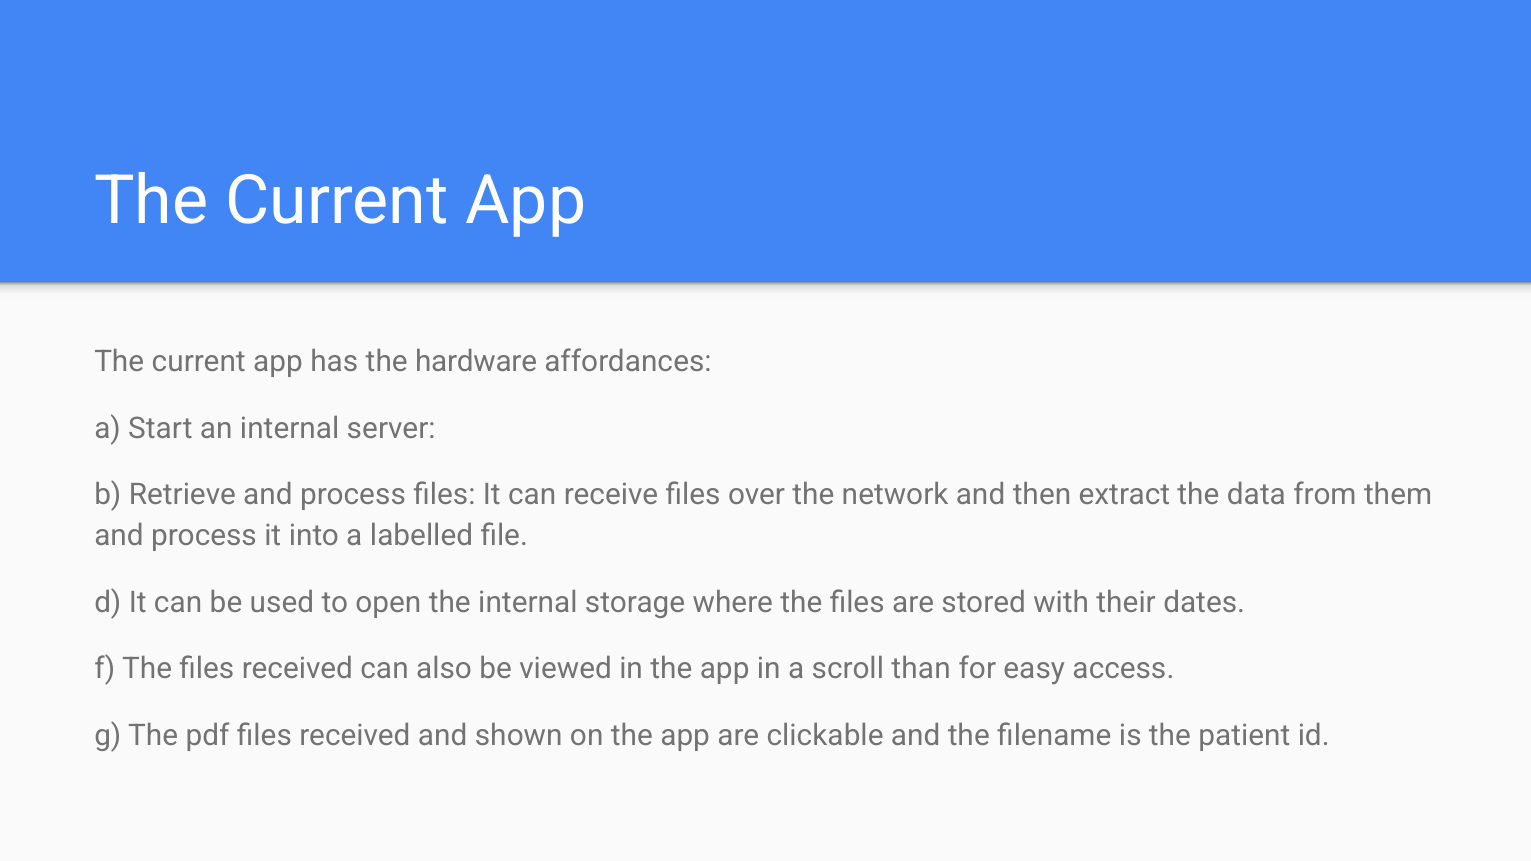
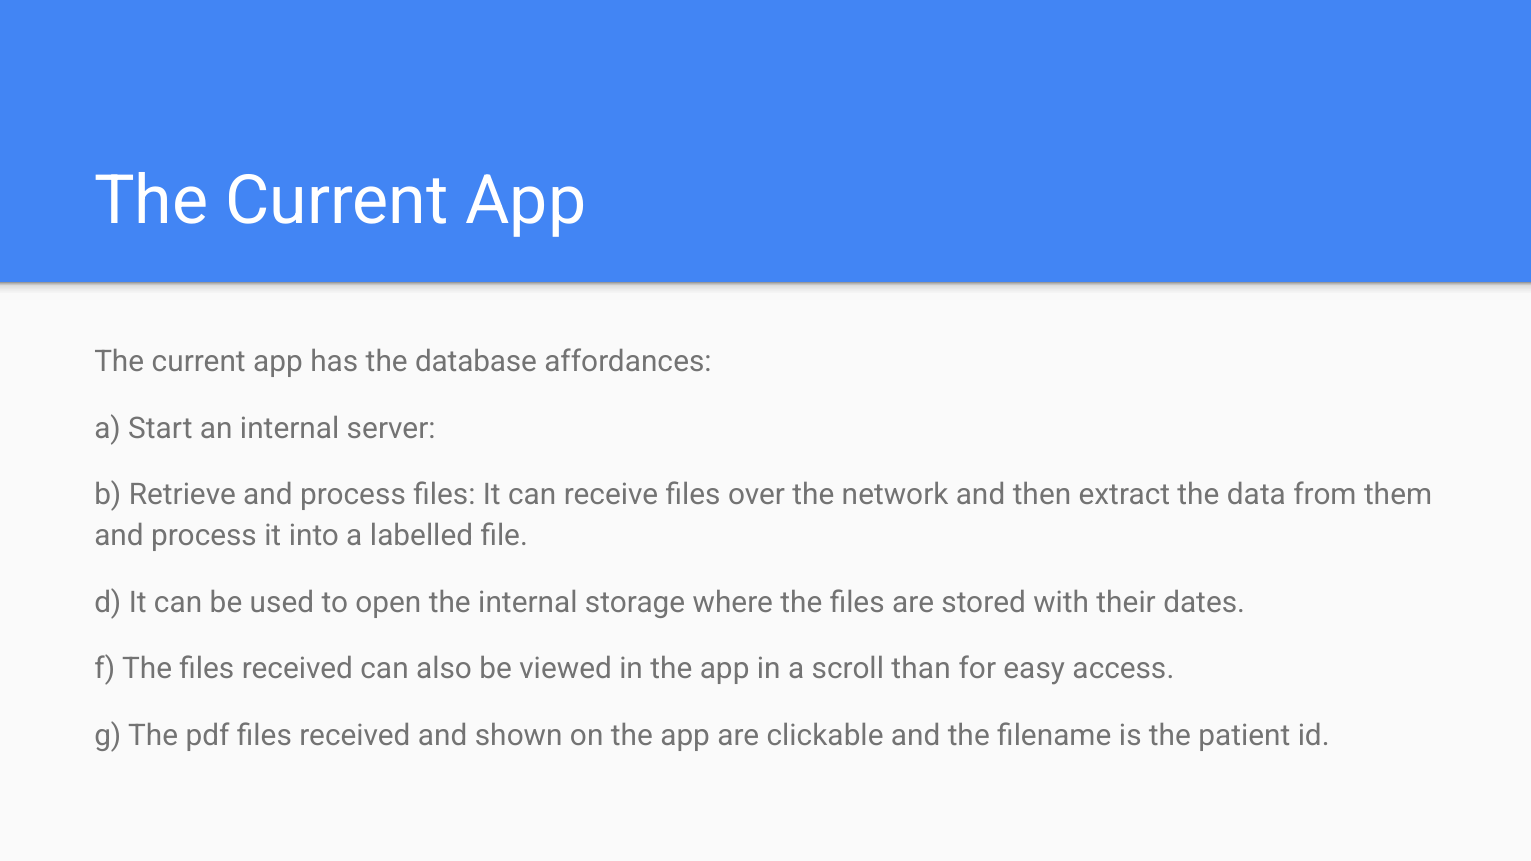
hardware: hardware -> database
